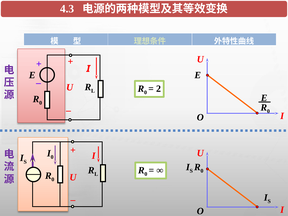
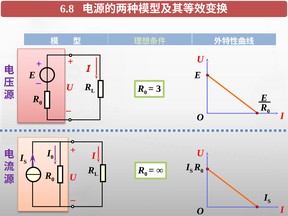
4.3: 4.3 -> 6.8
2: 2 -> 3
